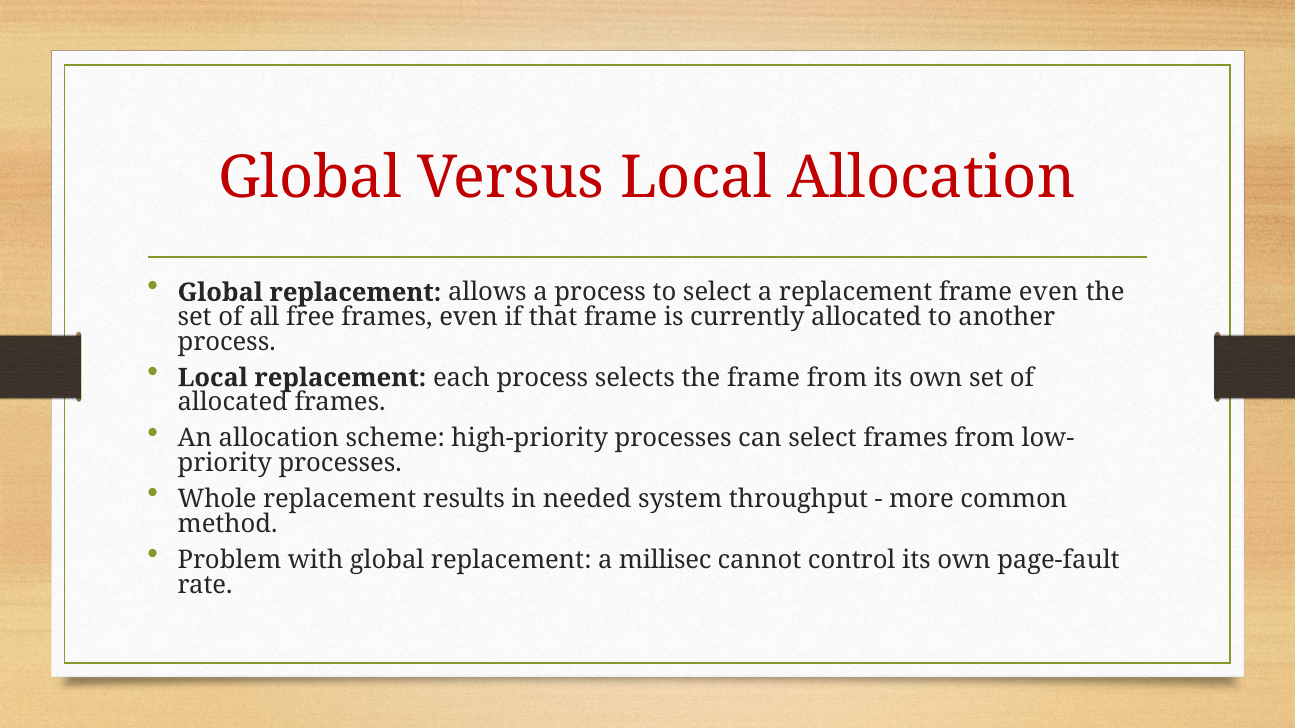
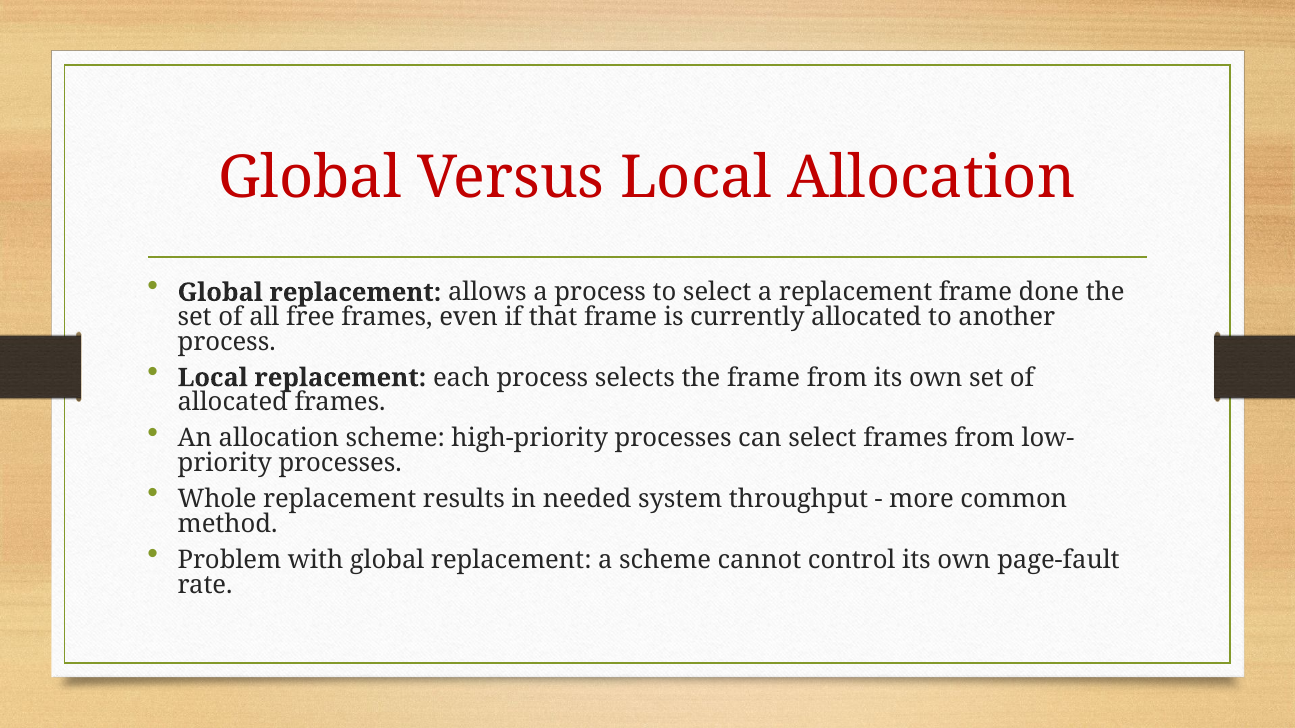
frame even: even -> done
a millisec: millisec -> scheme
